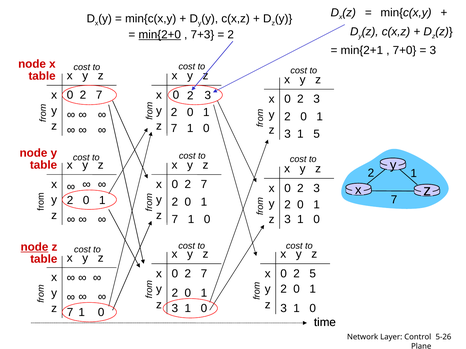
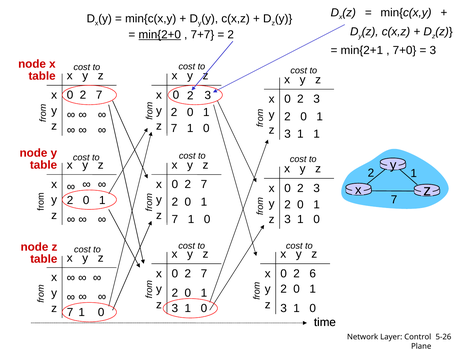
7+3: 7+3 -> 7+7
1 5: 5 -> 1
node at (34, 247) underline: present -> none
2 5: 5 -> 6
